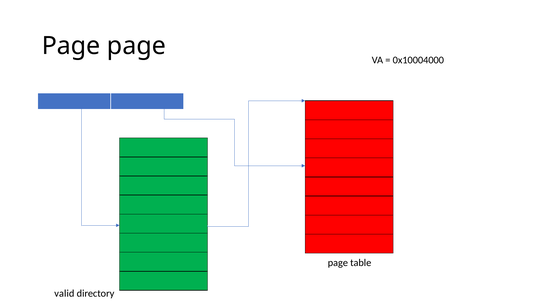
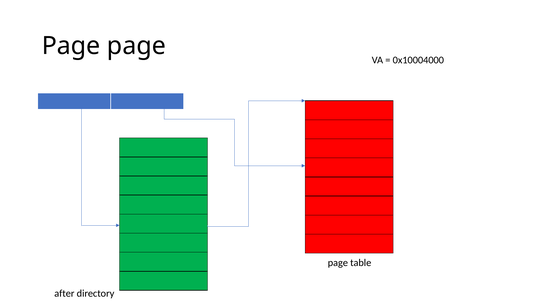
valid: valid -> after
